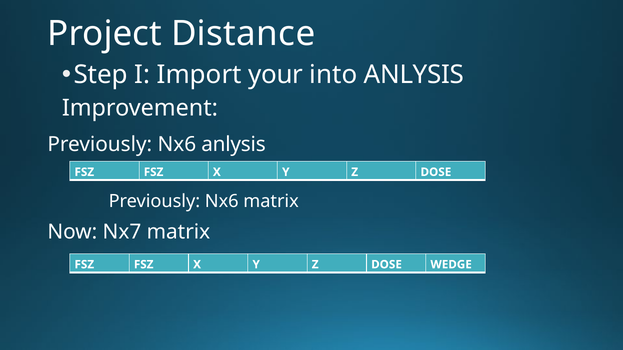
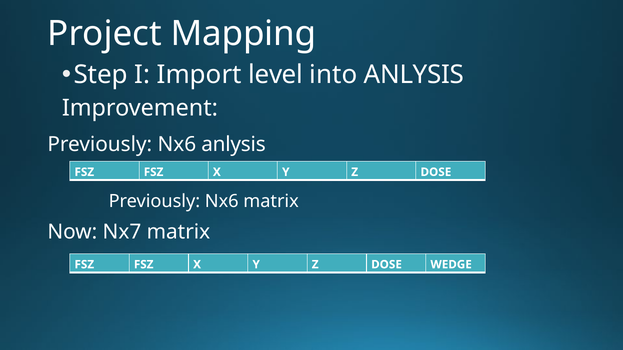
Distance: Distance -> Mapping
your: your -> level
